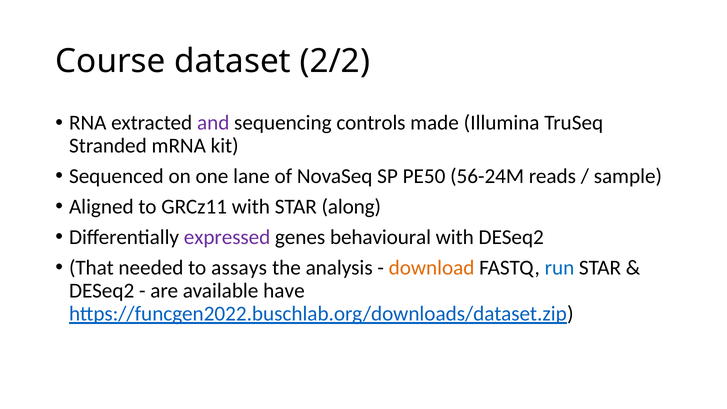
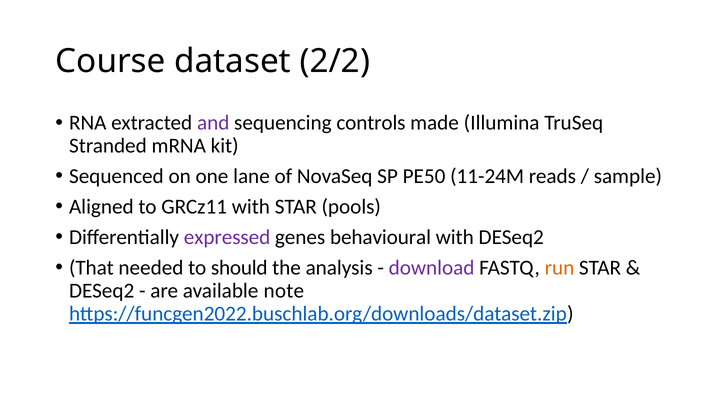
56-24M: 56-24M -> 11-24M
along: along -> pools
assays: assays -> should
download colour: orange -> purple
run colour: blue -> orange
have: have -> note
